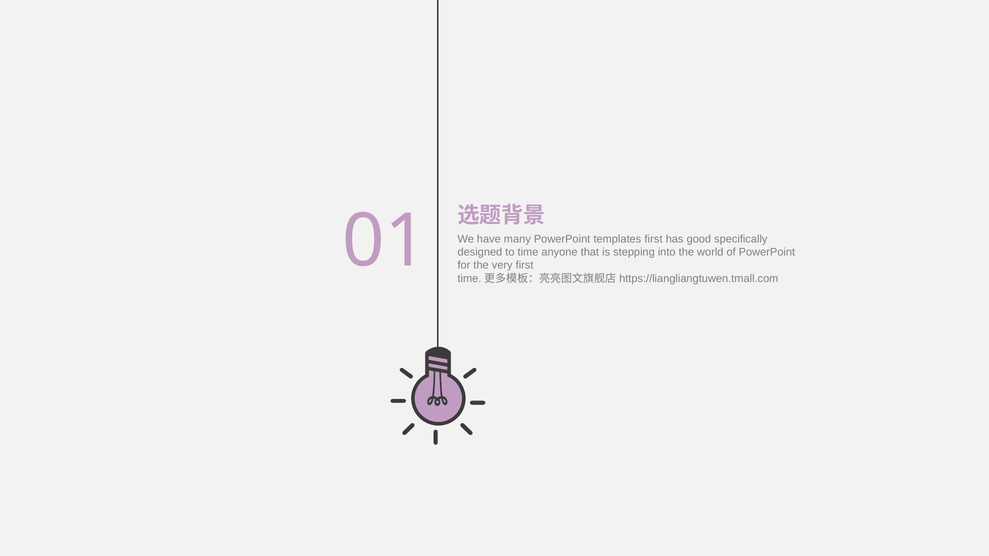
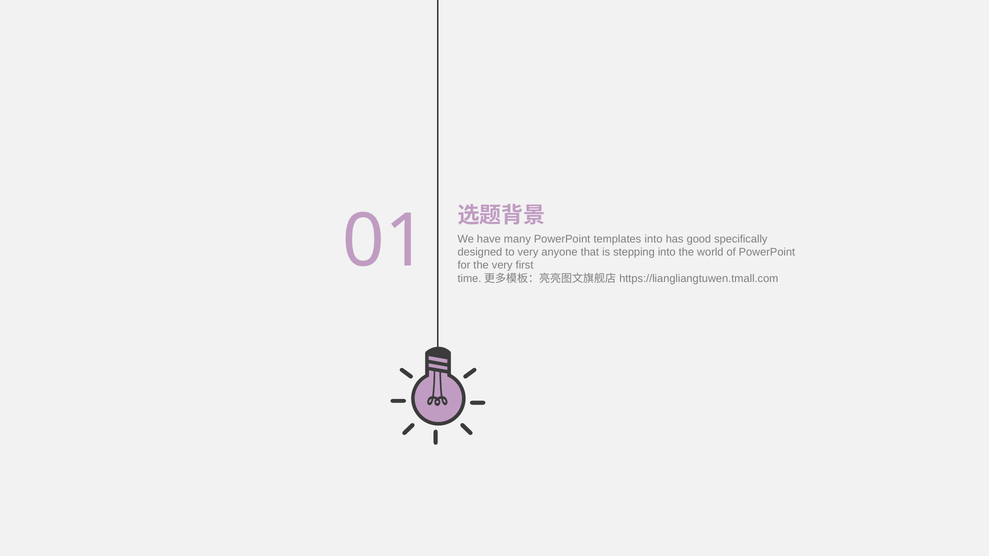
templates first: first -> into
to time: time -> very
